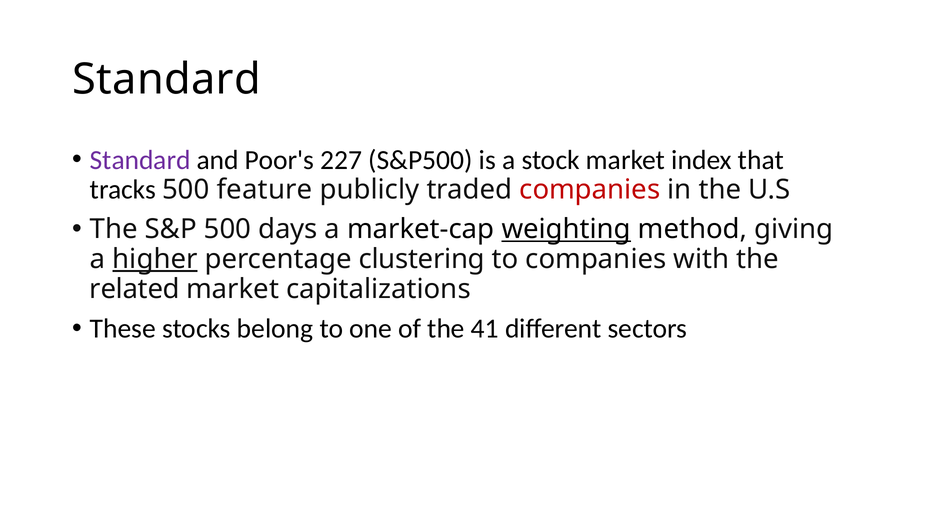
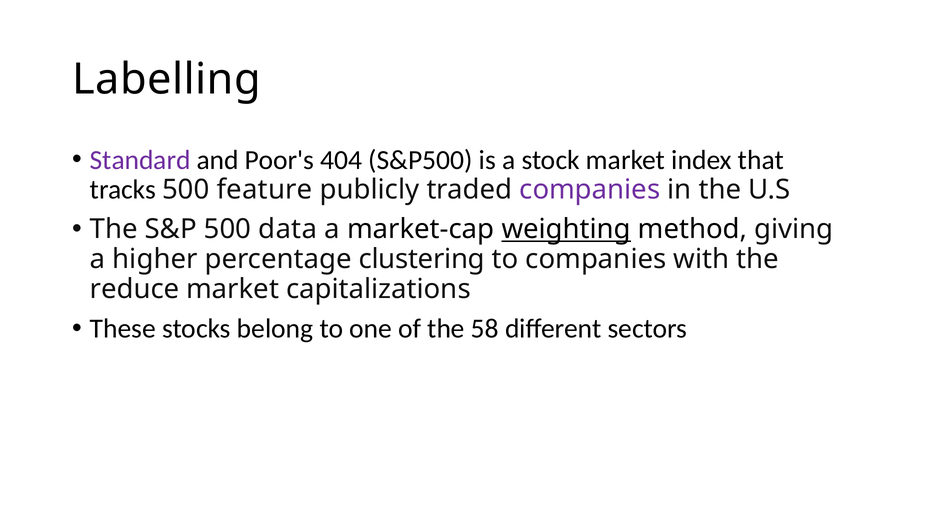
Standard at (166, 79): Standard -> Labelling
227: 227 -> 404
companies at (590, 190) colour: red -> purple
days: days -> data
higher underline: present -> none
related: related -> reduce
41: 41 -> 58
